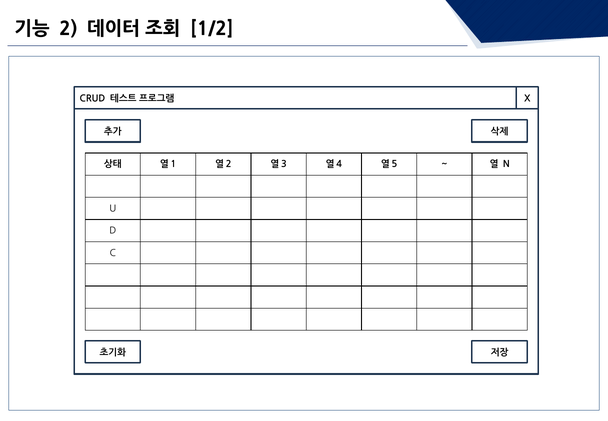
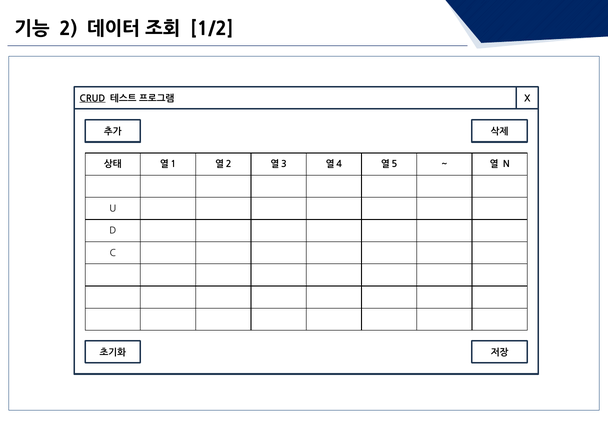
CRUD underline: none -> present
